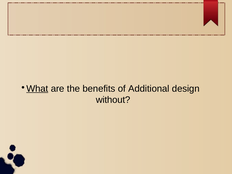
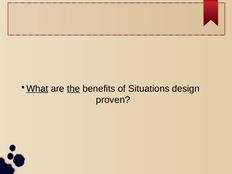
the underline: none -> present
Additional: Additional -> Situations
without: without -> proven
